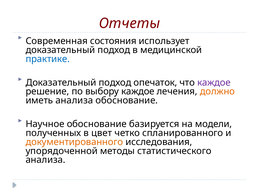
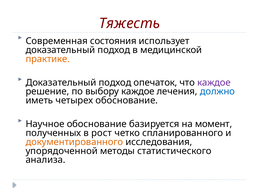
Отчеты: Отчеты -> Тяжесть
практике colour: blue -> orange
должно colour: orange -> blue
иметь анализа: анализа -> четырех
модели: модели -> момент
цвет: цвет -> рост
